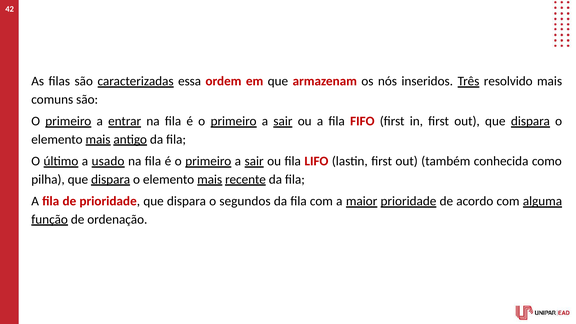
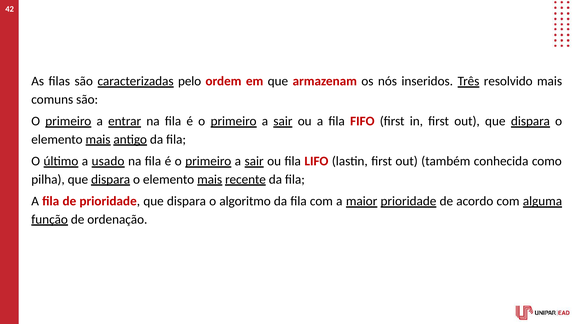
essa: essa -> pelo
segundos: segundos -> algoritmo
